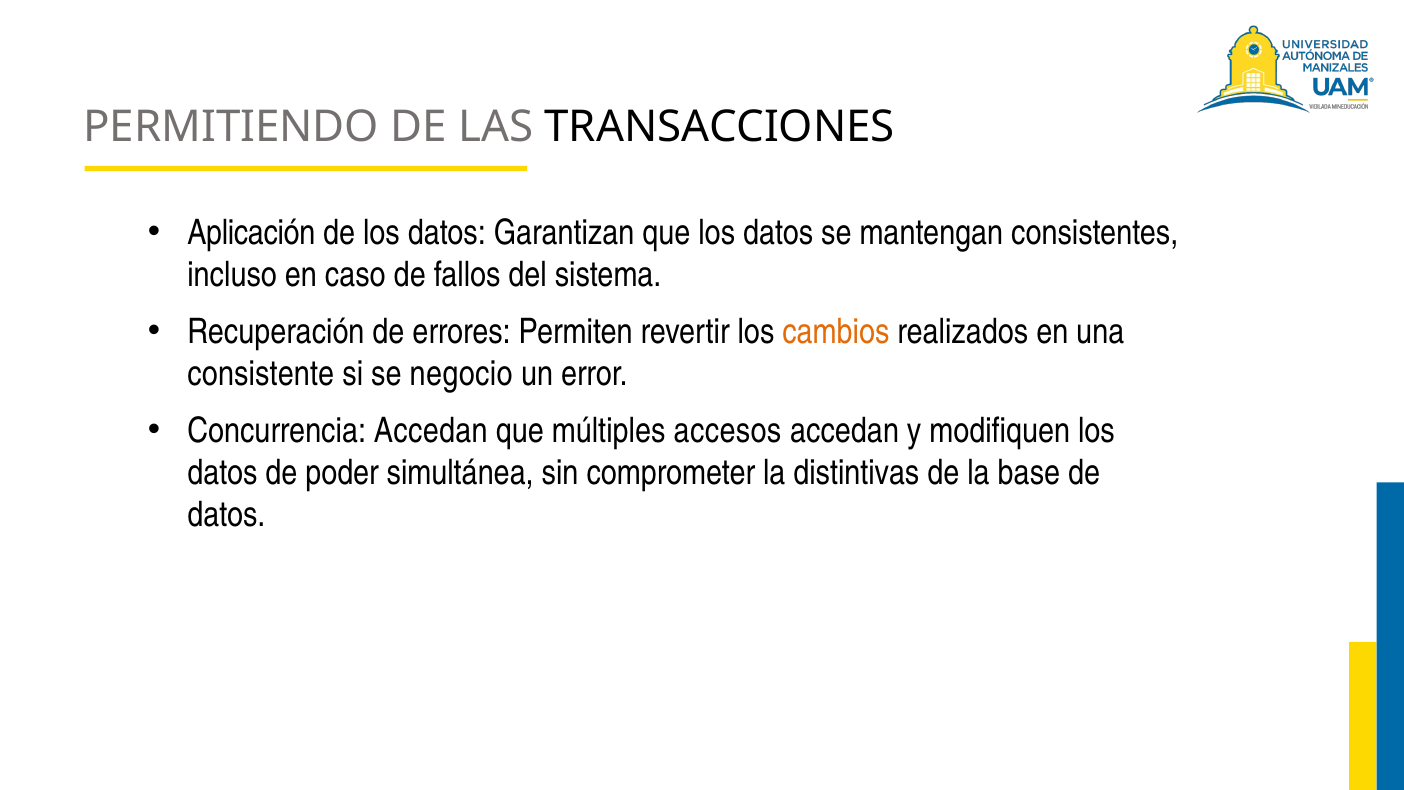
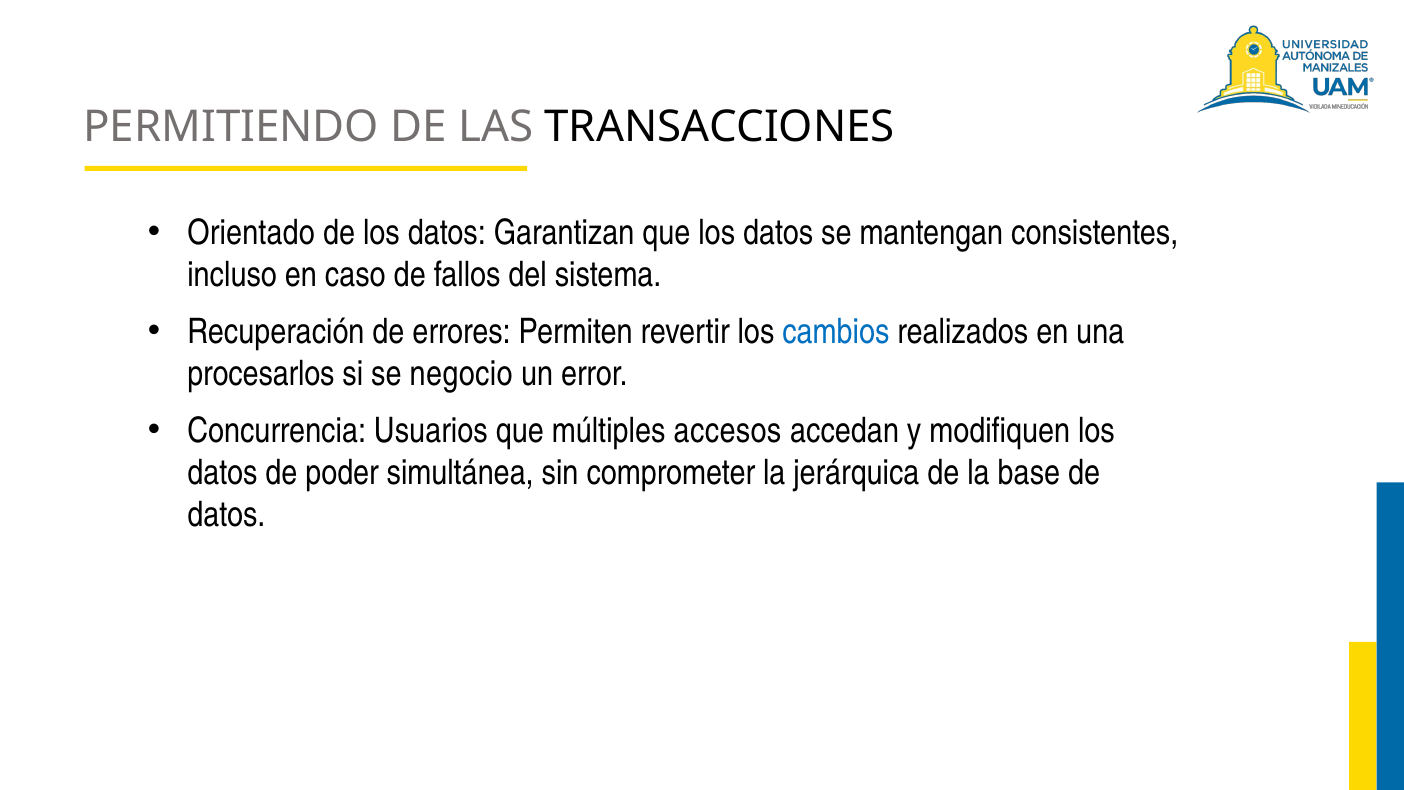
Aplicación: Aplicación -> Orientado
cambios colour: orange -> blue
consistente: consistente -> procesarlos
Concurrencia Accedan: Accedan -> Usuarios
distintivas: distintivas -> jerárquica
